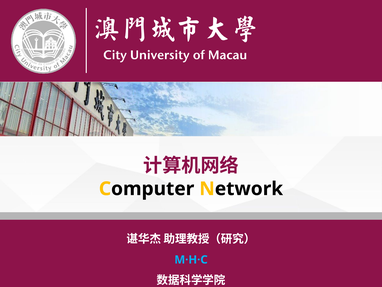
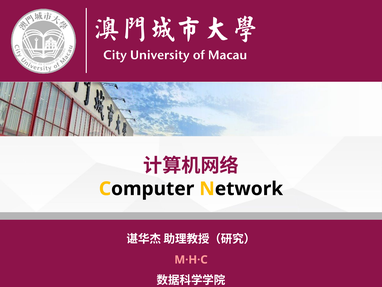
M·H·C colour: light blue -> pink
